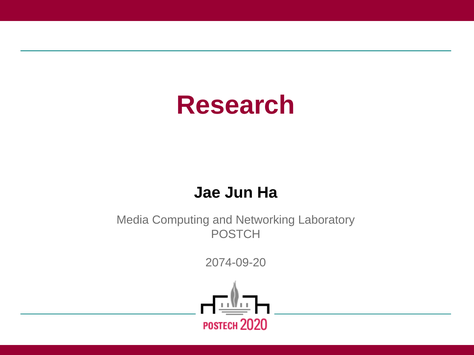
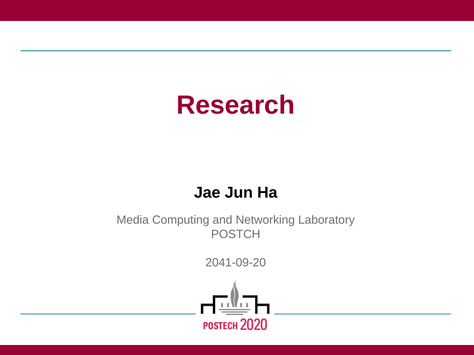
2074-09-20: 2074-09-20 -> 2041-09-20
